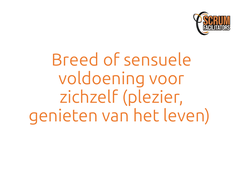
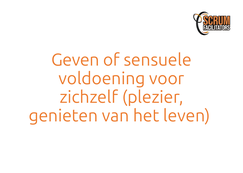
Breed: Breed -> Geven
